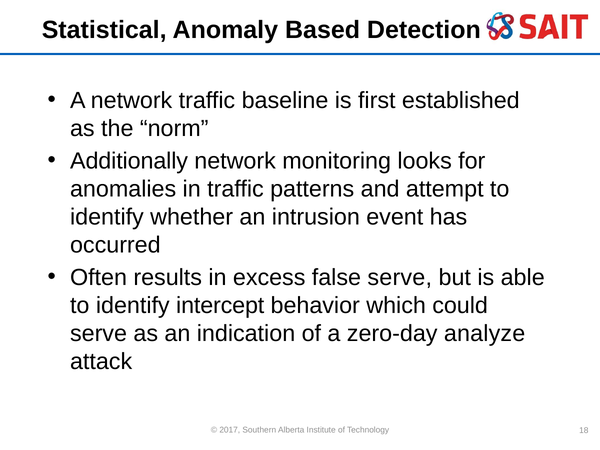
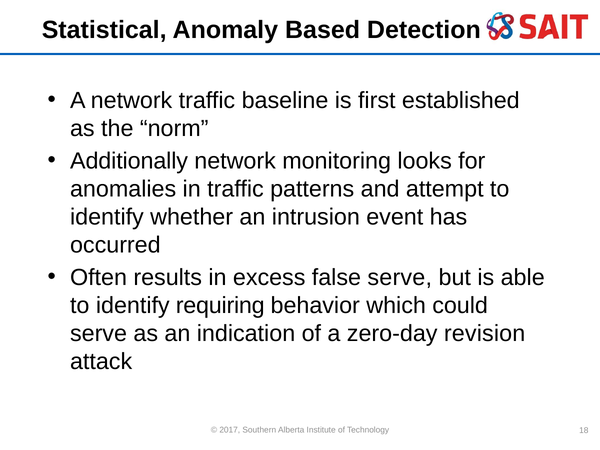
intercept: intercept -> requiring
analyze: analyze -> revision
